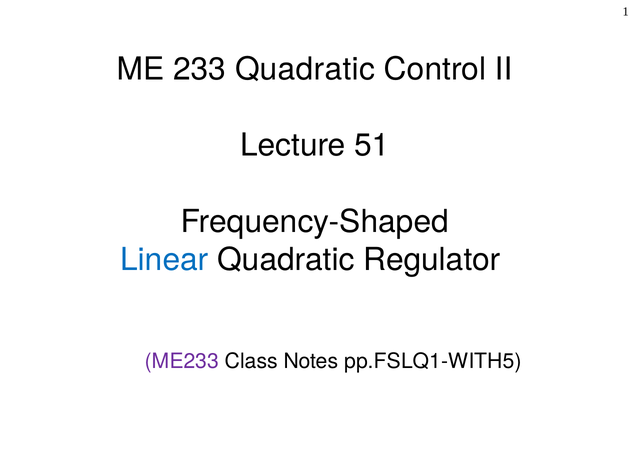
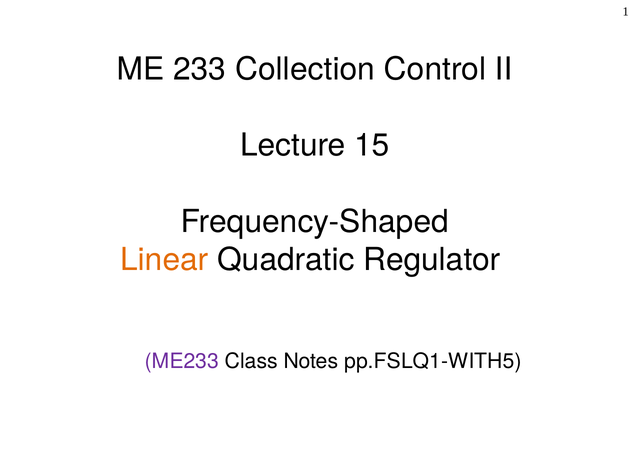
233 Quadratic: Quadratic -> Collection
51: 51 -> 15
Linear colour: blue -> orange
